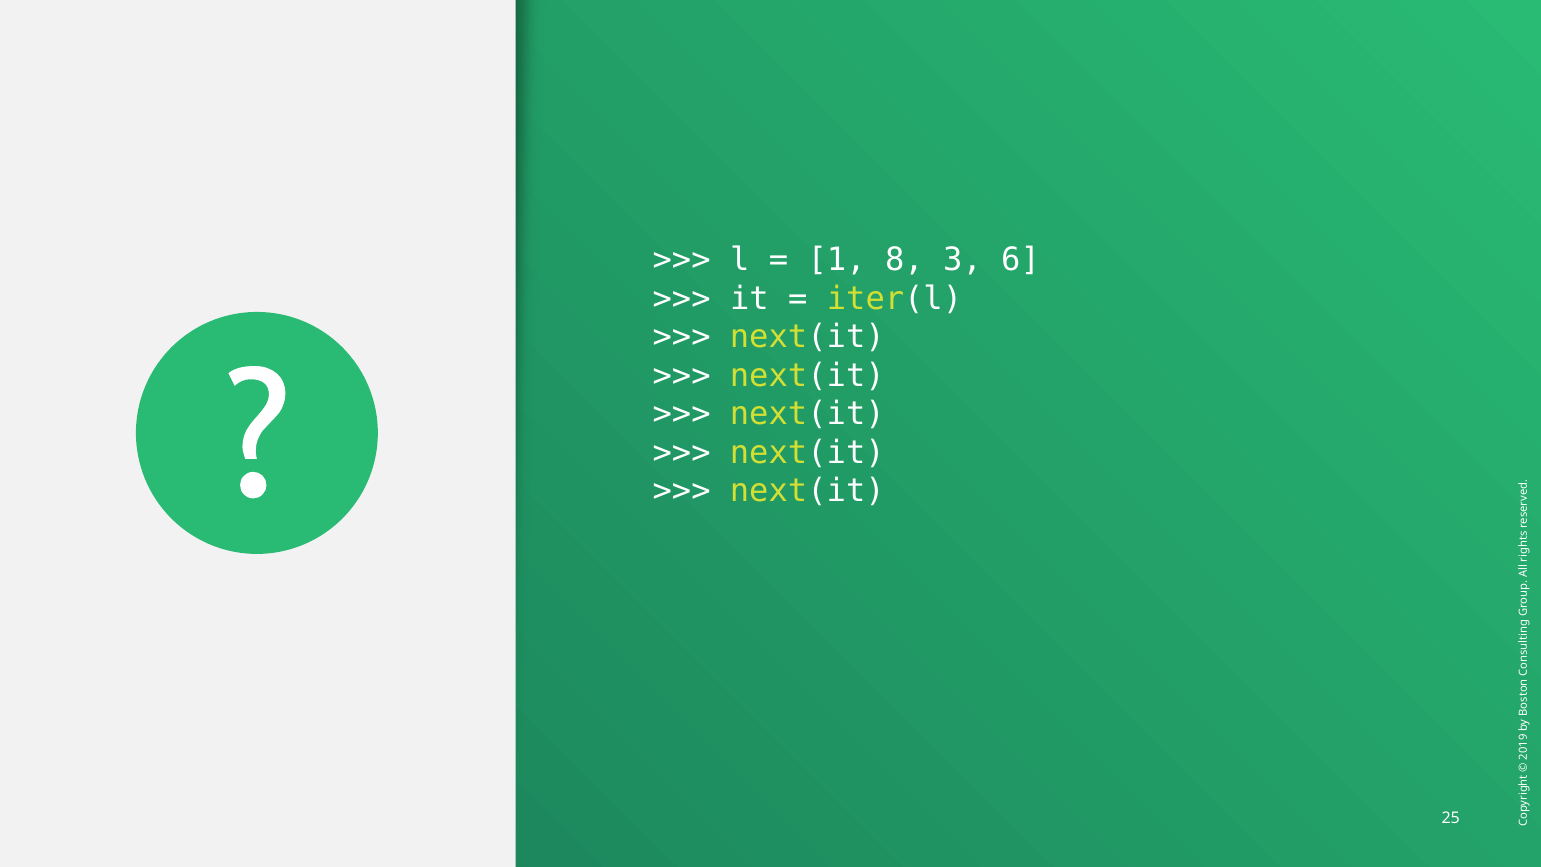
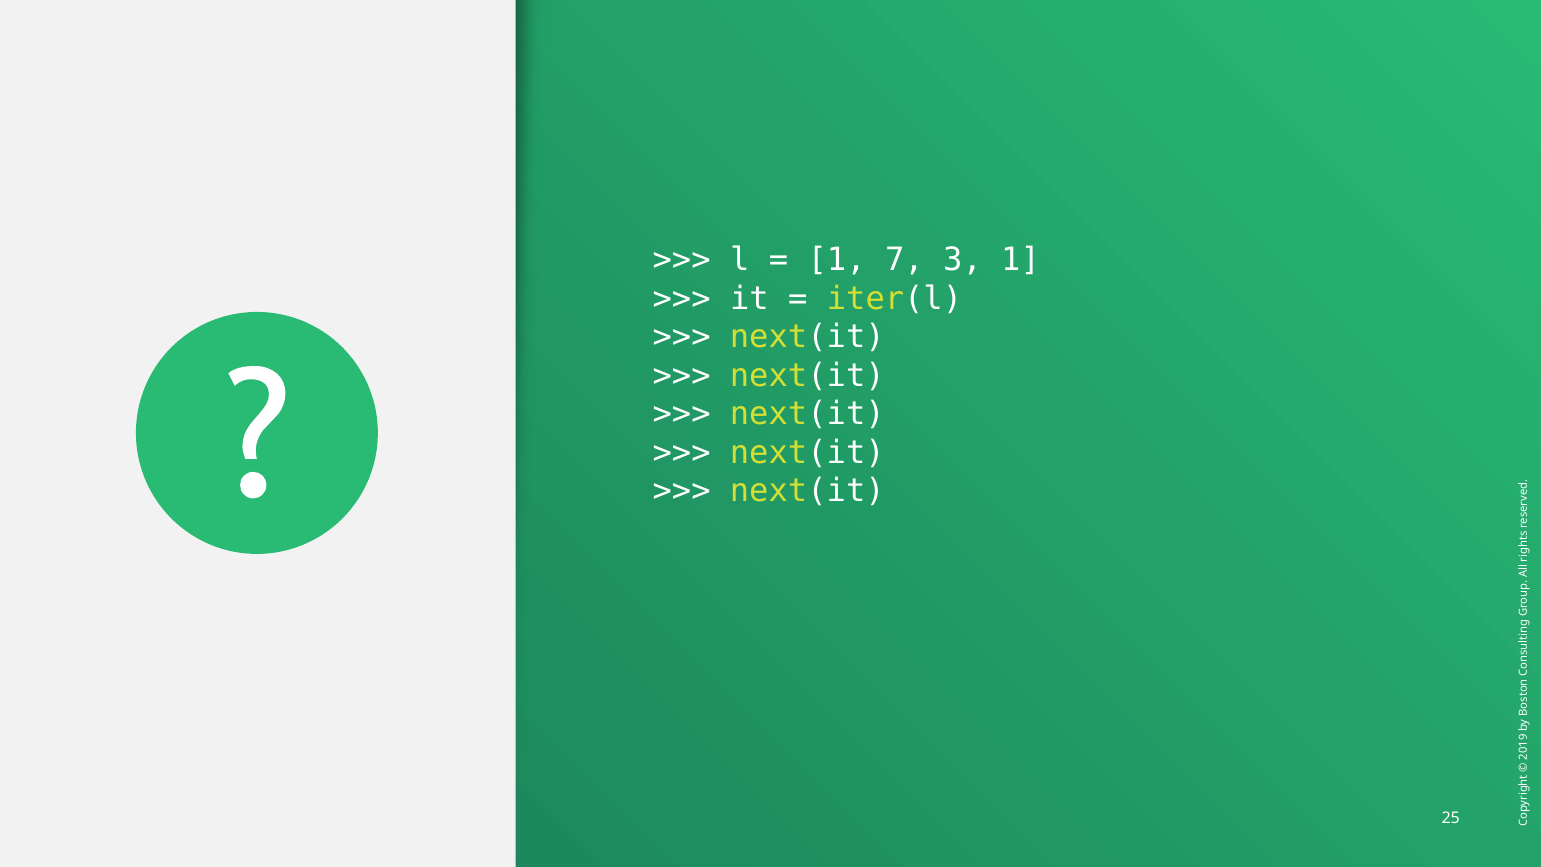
8: 8 -> 7
3 6: 6 -> 1
